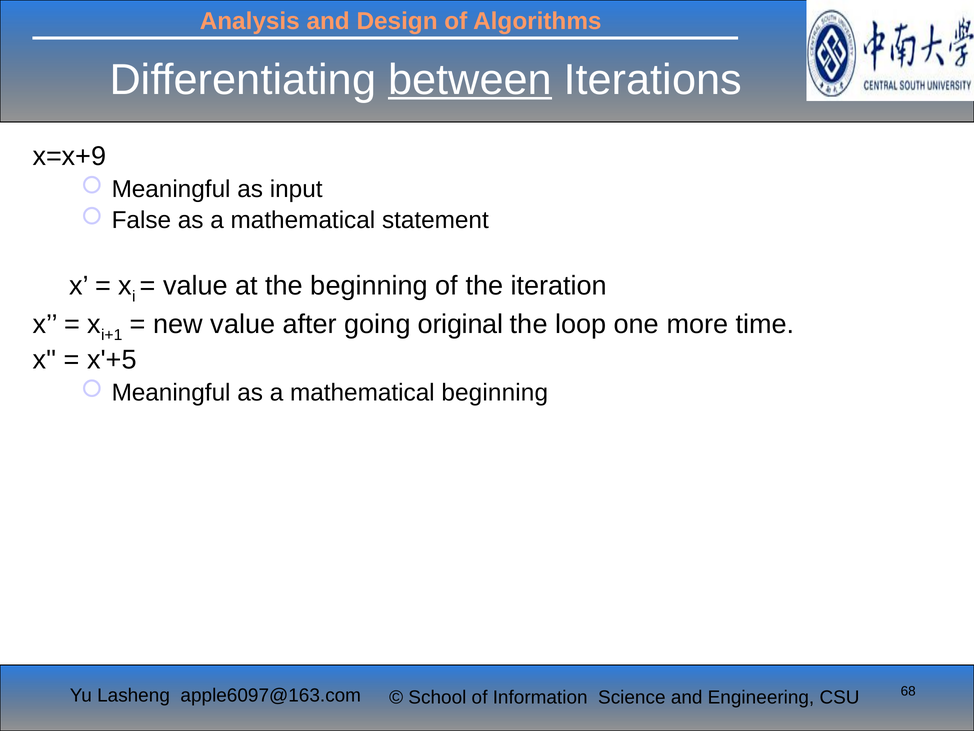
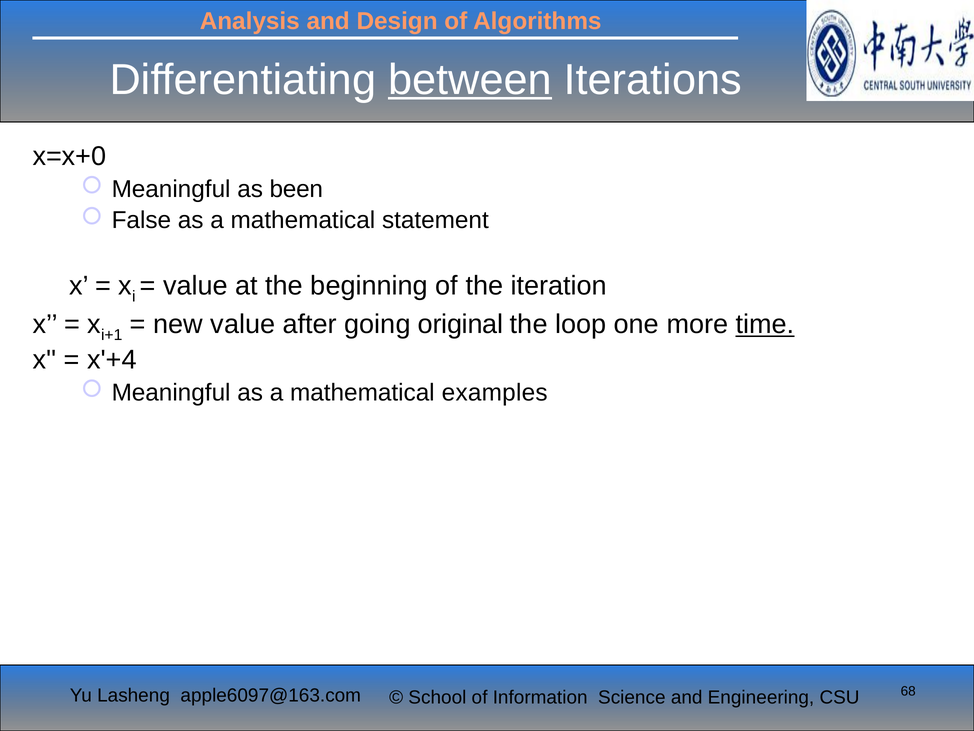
x=x+9: x=x+9 -> x=x+0
input: input -> been
time underline: none -> present
x'+5: x'+5 -> x'+4
mathematical beginning: beginning -> examples
